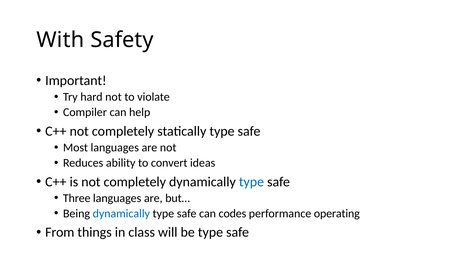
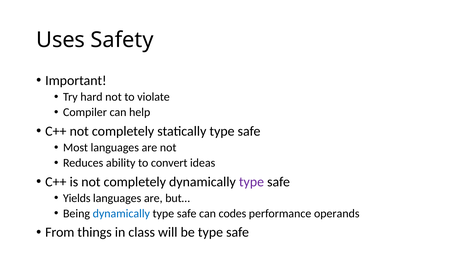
With: With -> Uses
type at (251, 182) colour: blue -> purple
Three: Three -> Yields
operating: operating -> operands
